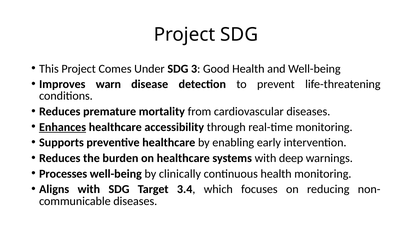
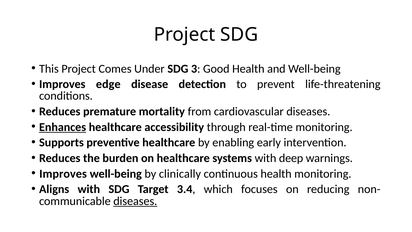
warn: warn -> edge
Processes at (63, 174): Processes -> Improves
diseases at (135, 201) underline: none -> present
